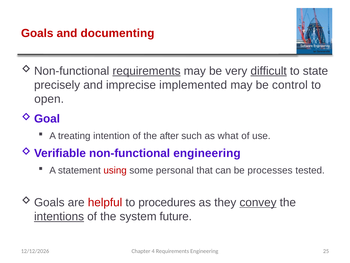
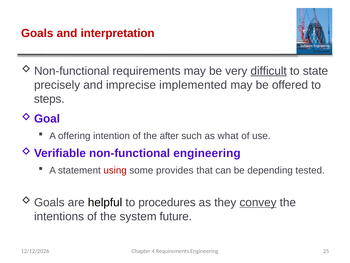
documenting: documenting -> interpretation
requirements at (147, 71) underline: present -> none
control: control -> offered
open: open -> steps
treating: treating -> offering
personal: personal -> provides
processes: processes -> depending
helpful colour: red -> black
intentions underline: present -> none
